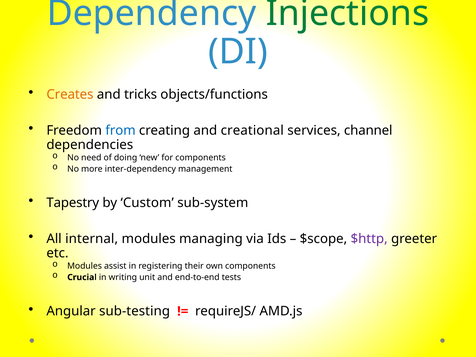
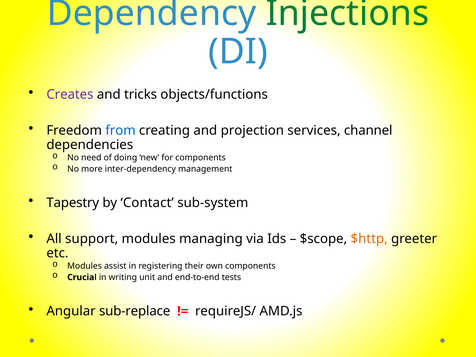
Creates colour: orange -> purple
creational: creational -> projection
Custom: Custom -> Contact
internal: internal -> support
$http colour: purple -> orange
sub-testing: sub-testing -> sub-replace
